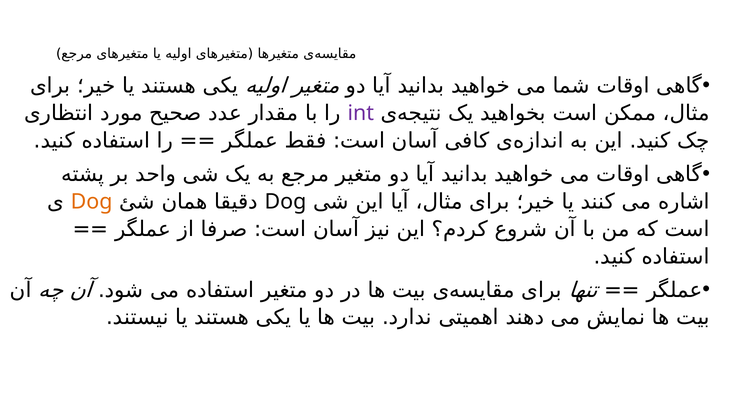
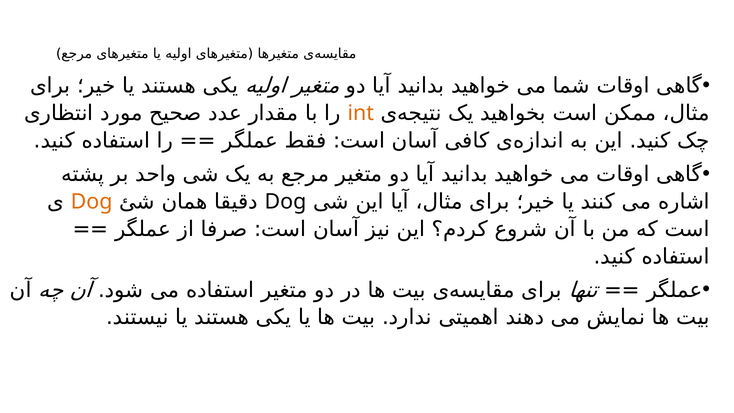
int colour: purple -> orange
